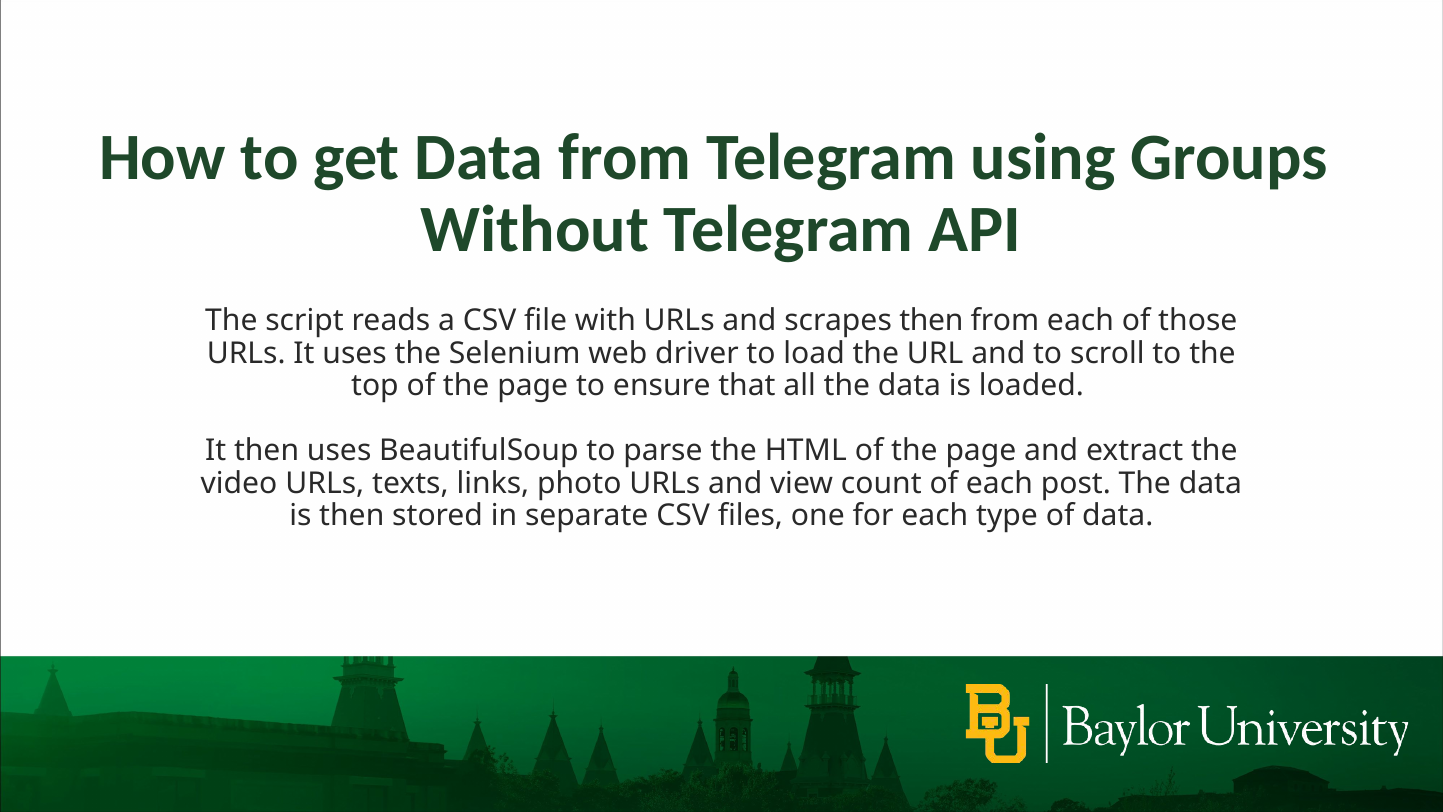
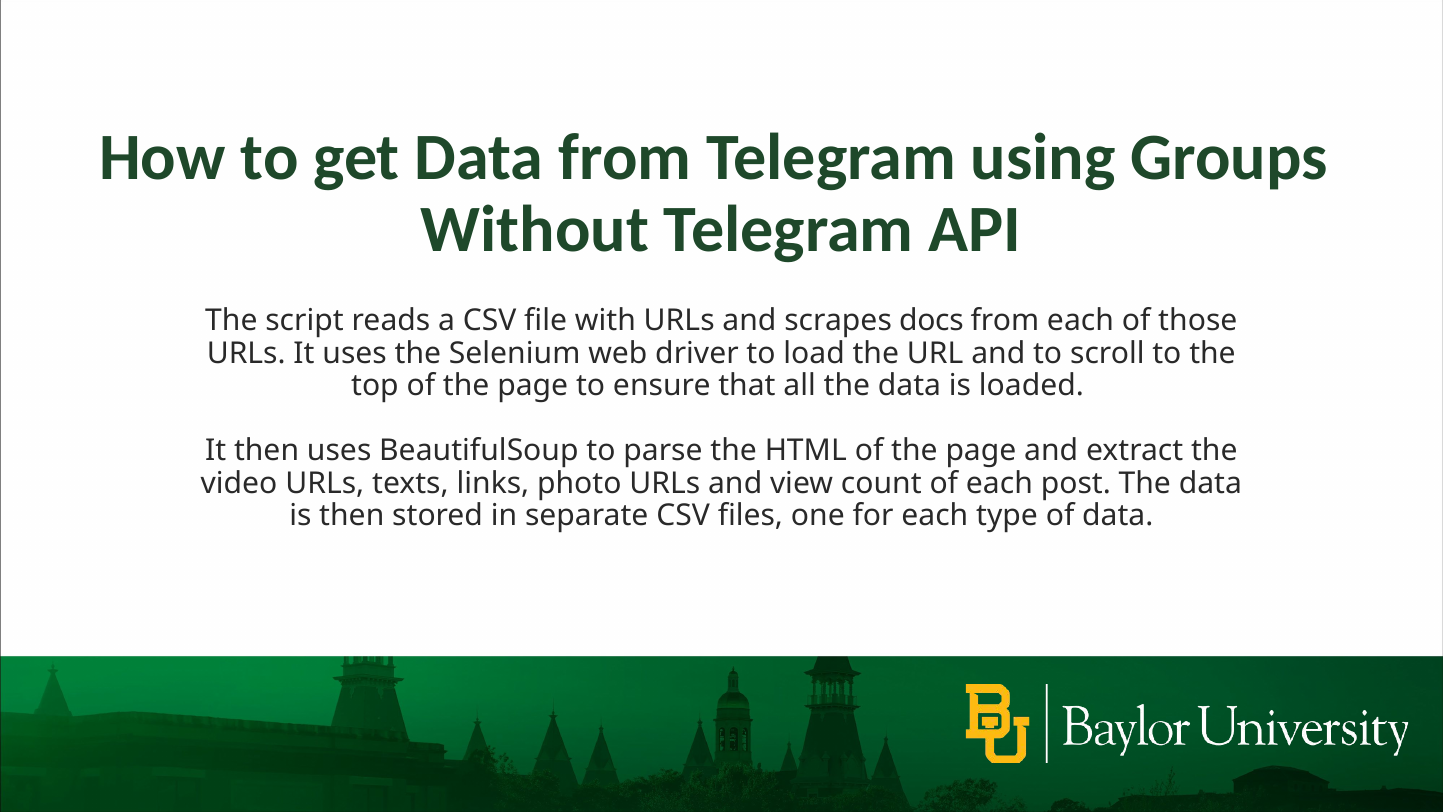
scrapes then: then -> docs
